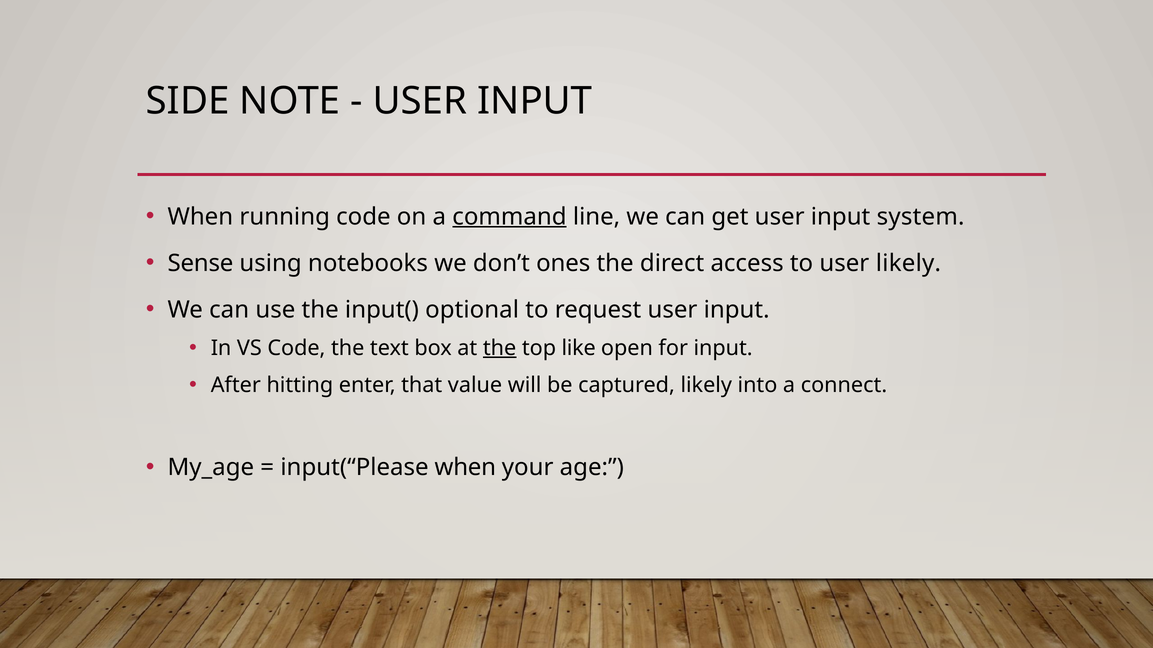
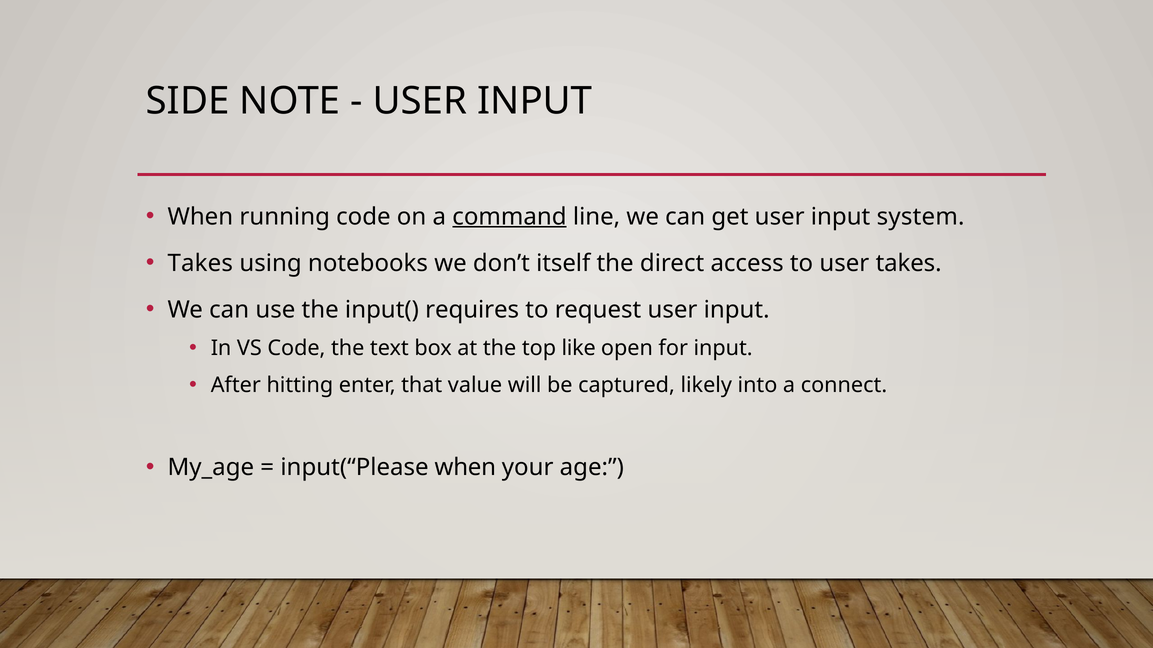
Sense at (200, 263): Sense -> Takes
ones: ones -> itself
user likely: likely -> takes
optional: optional -> requires
the at (500, 348) underline: present -> none
